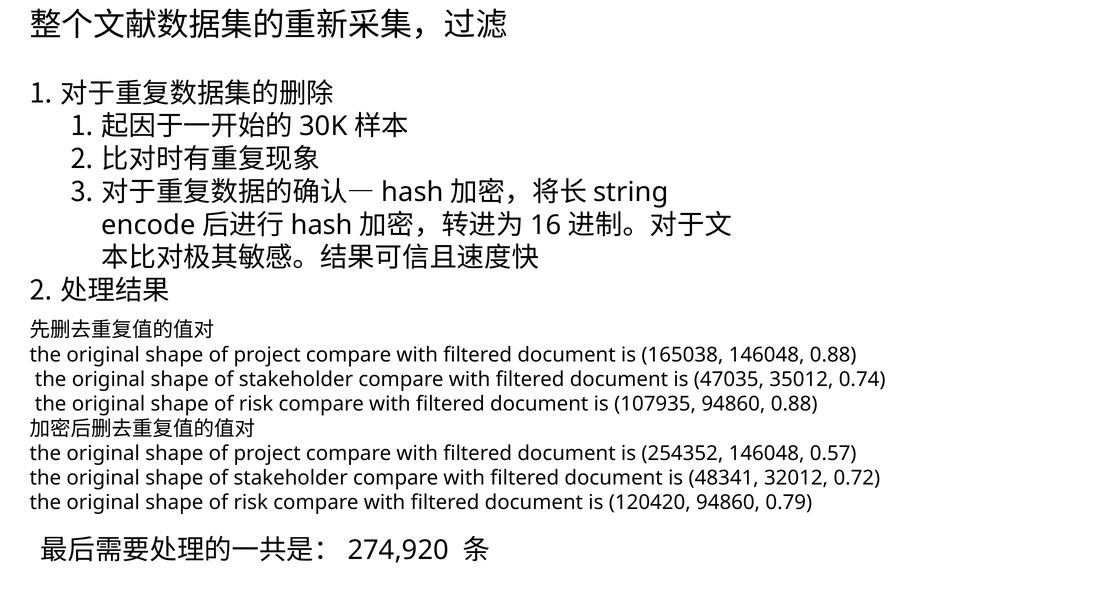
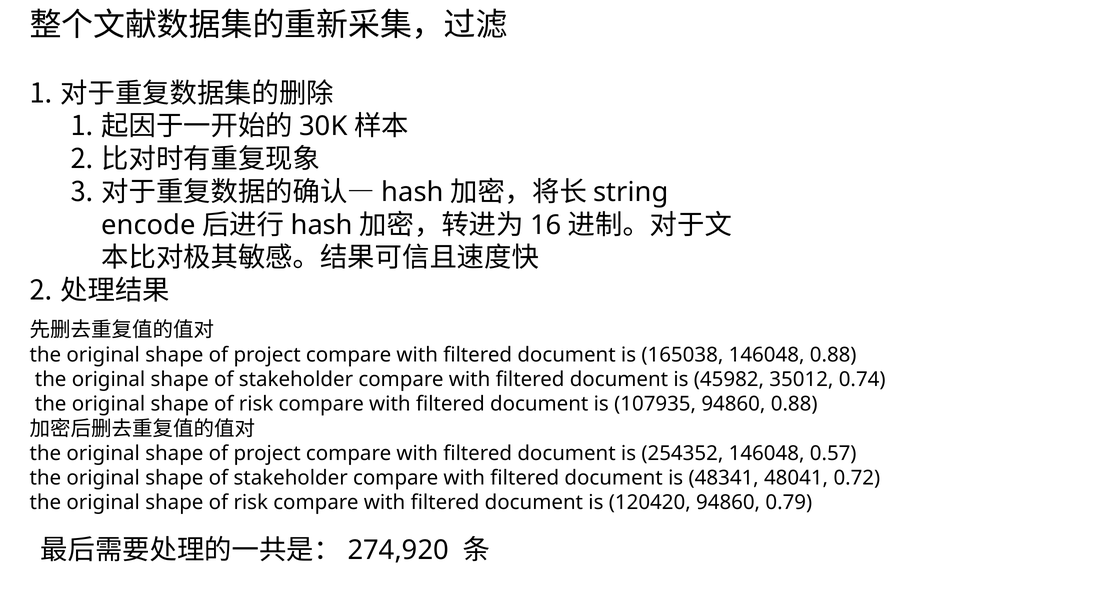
47035: 47035 -> 45982
32012: 32012 -> 48041
